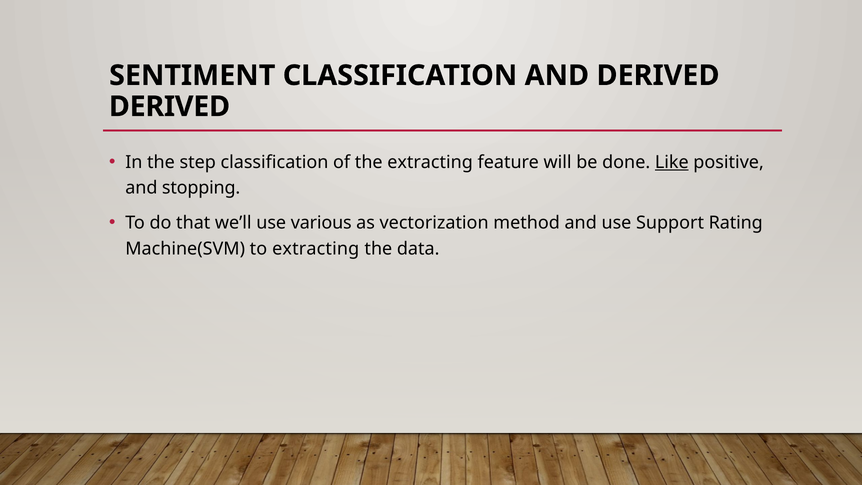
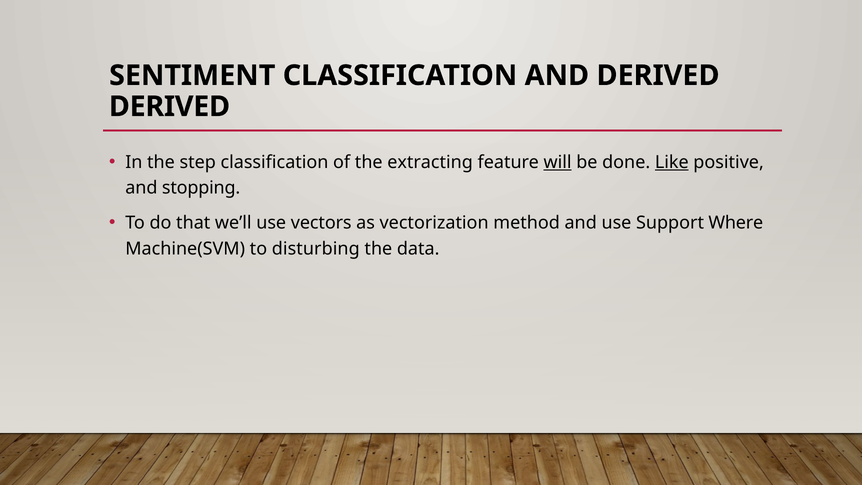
will underline: none -> present
various: various -> vectors
Rating: Rating -> Where
to extracting: extracting -> disturbing
